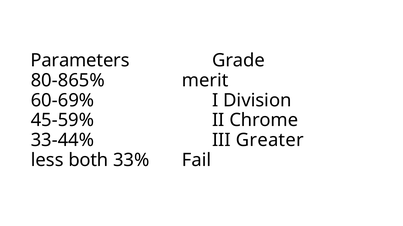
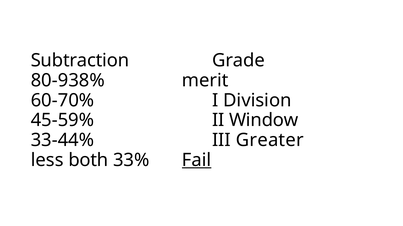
Parameters: Parameters -> Subtraction
80-865%: 80-865% -> 80-938%
60-69%: 60-69% -> 60-70%
Chrome: Chrome -> Window
Fail underline: none -> present
